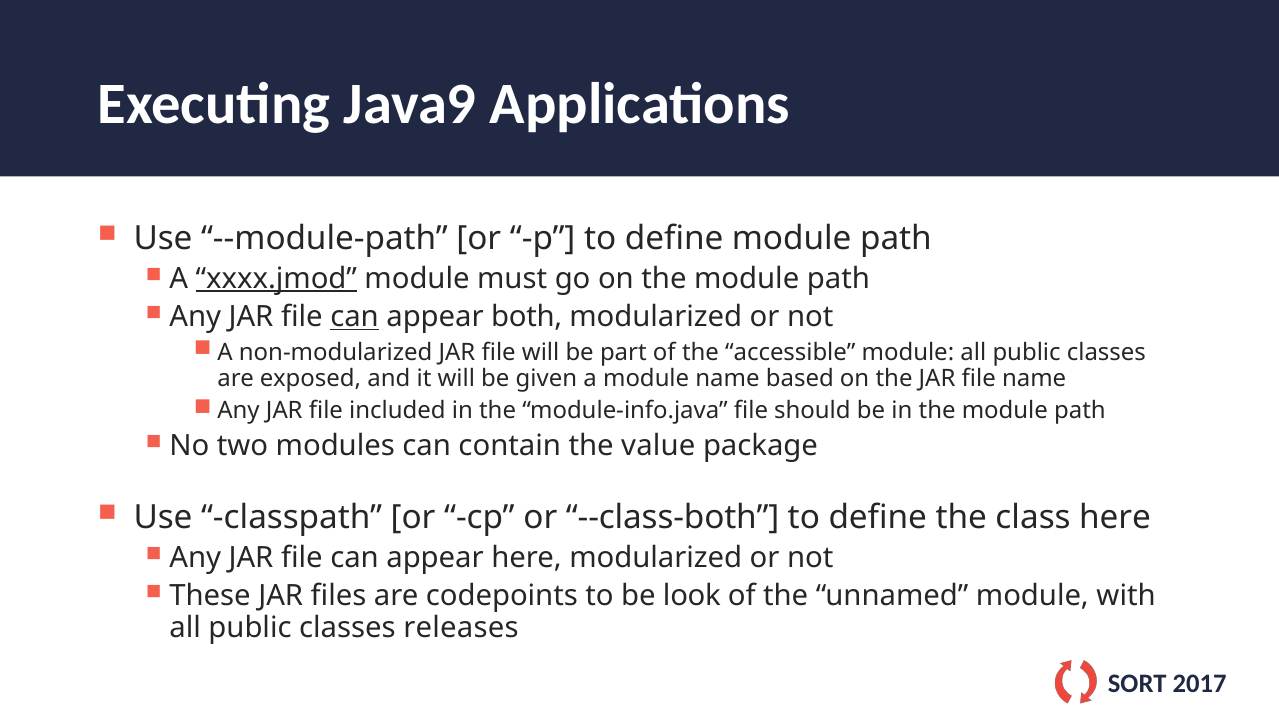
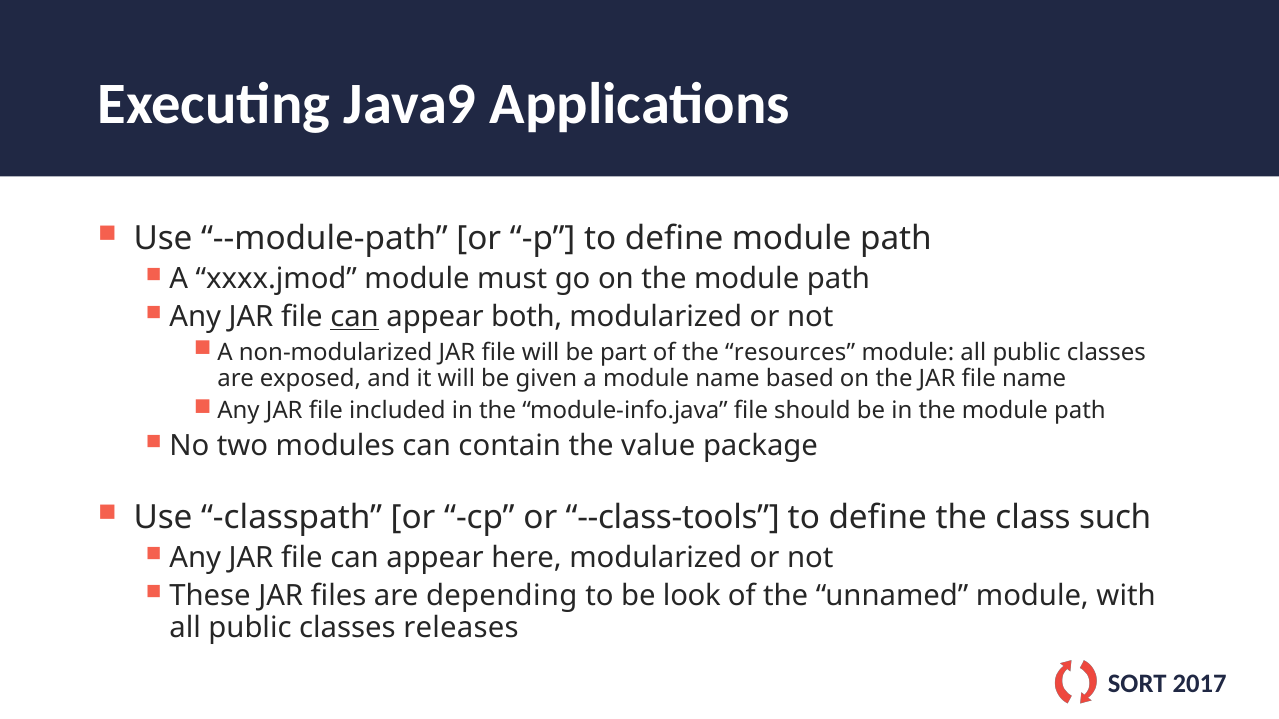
xxxx.jmod underline: present -> none
accessible: accessible -> resources
--class-both: --class-both -> --class-tools
class here: here -> such
codepoints: codepoints -> depending
